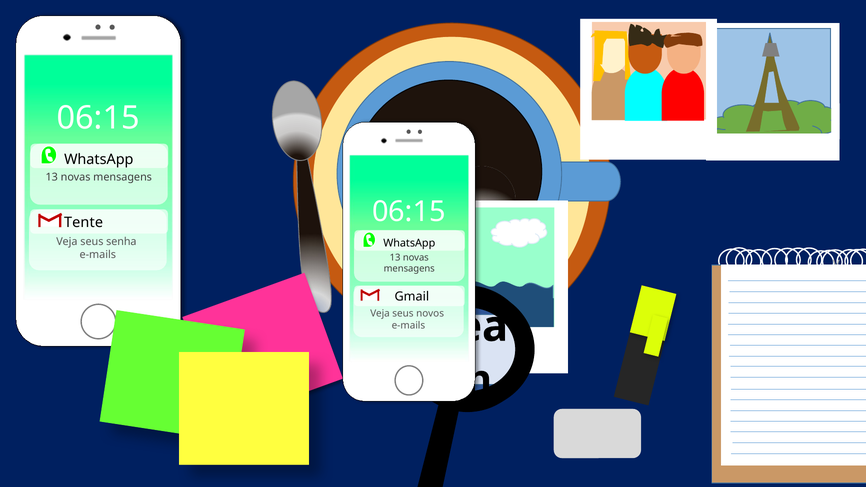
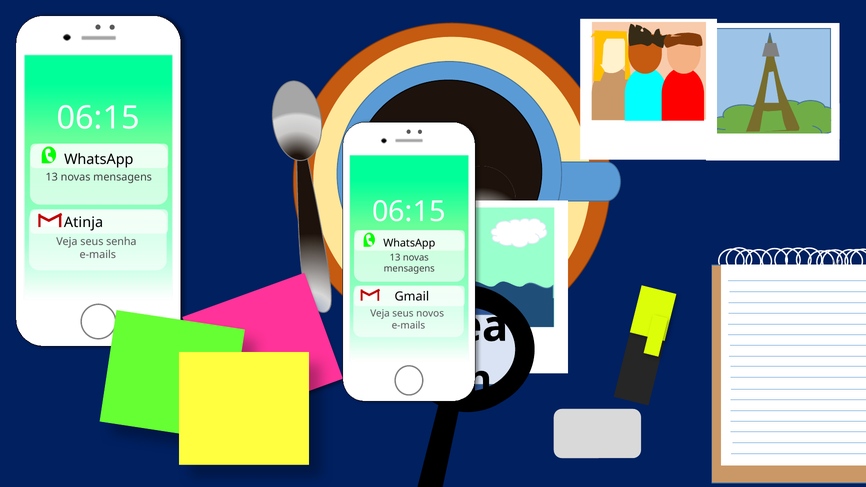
Tente: Tente -> Atinja
